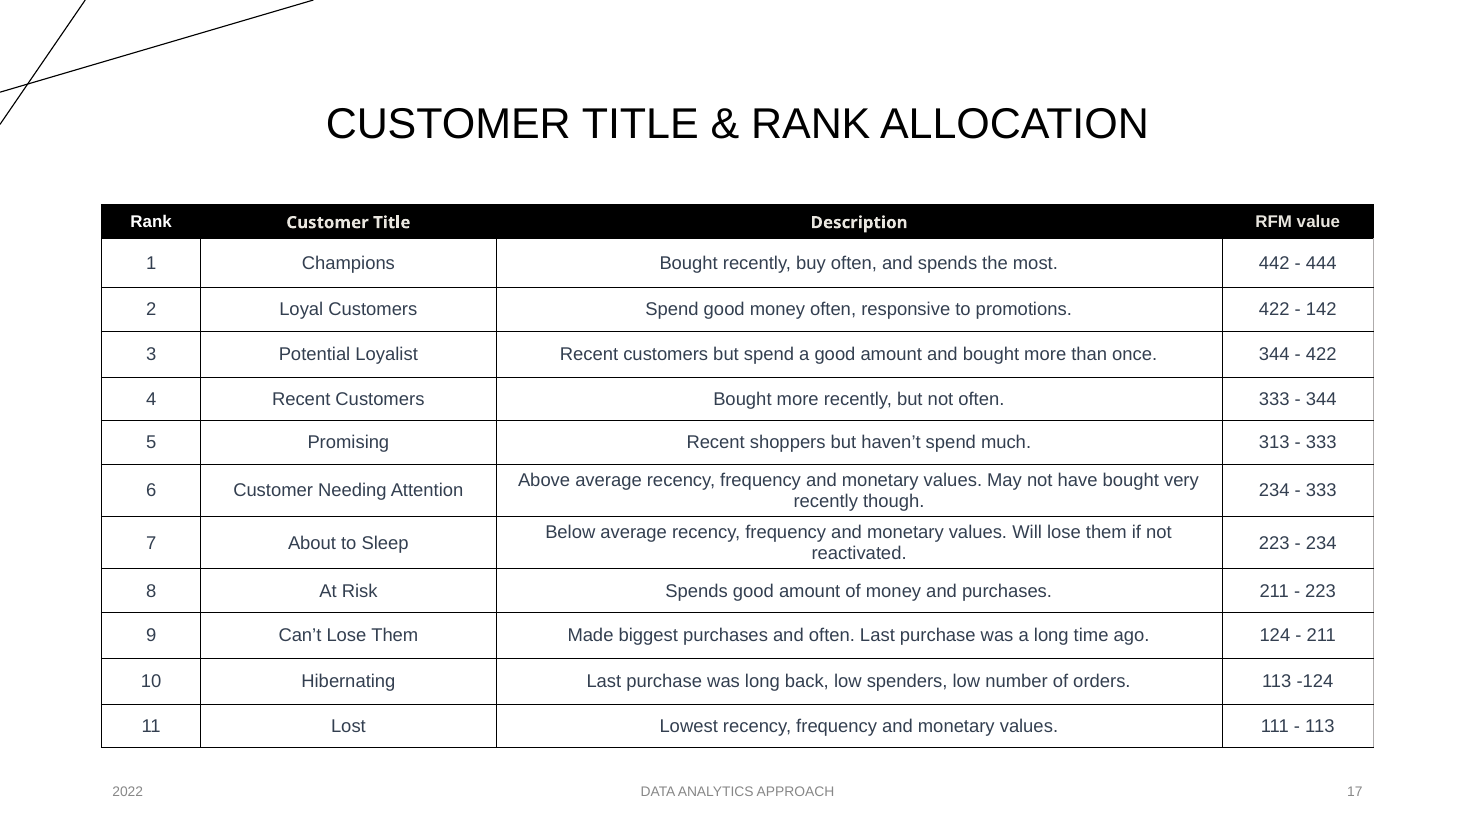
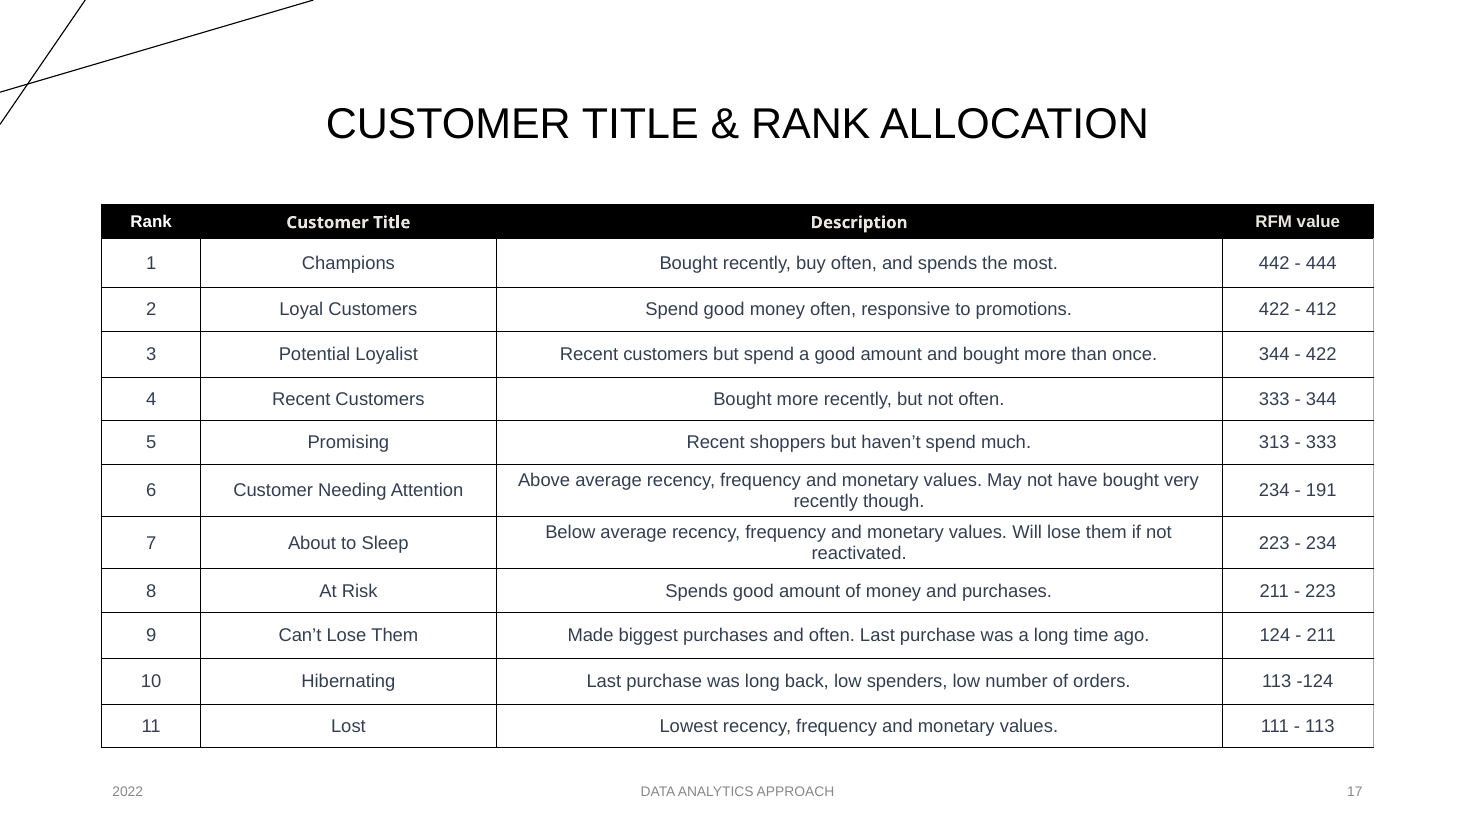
142: 142 -> 412
333 at (1321, 491): 333 -> 191
